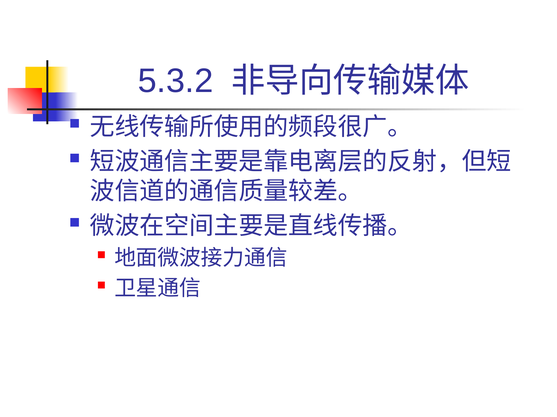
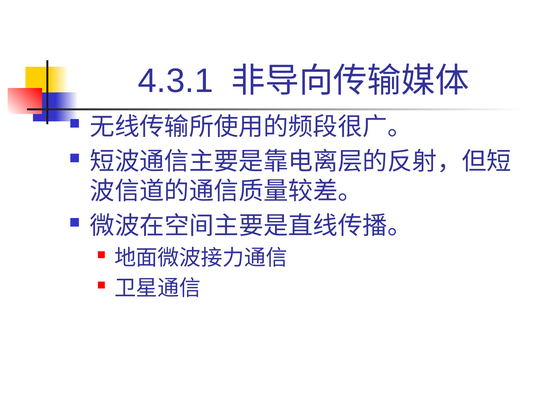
5.3.2: 5.3.2 -> 4.3.1
